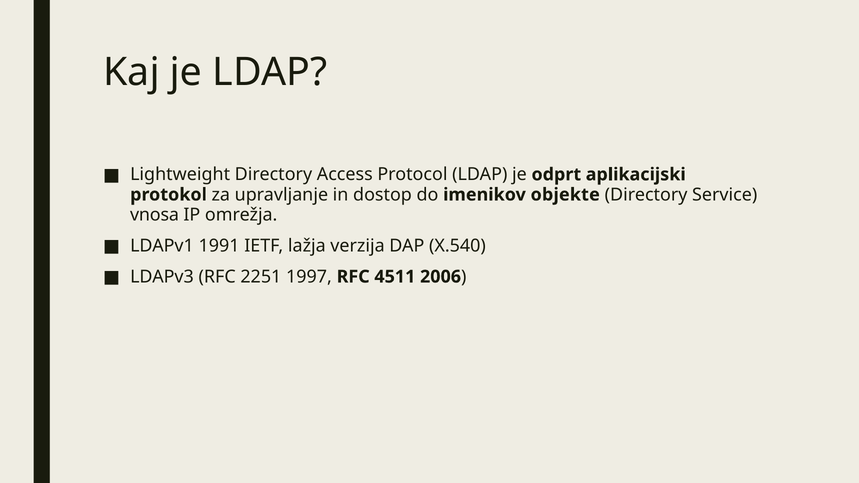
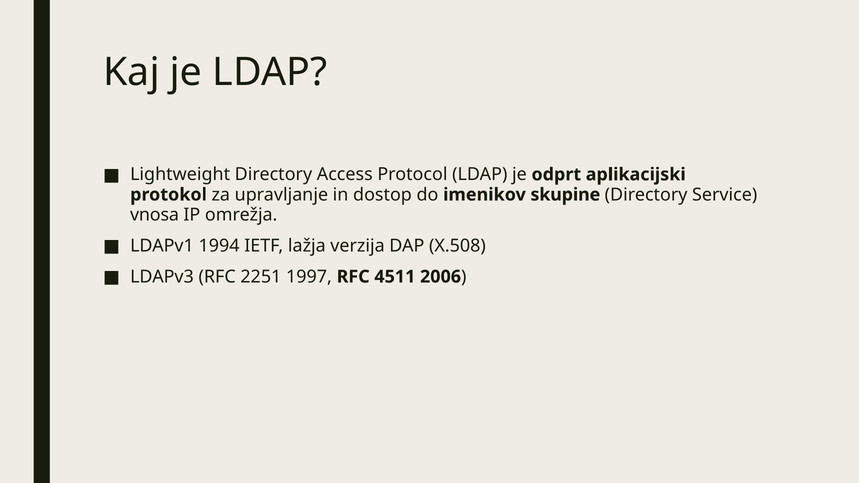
objekte: objekte -> skupine
1991: 1991 -> 1994
X.540: X.540 -> X.508
